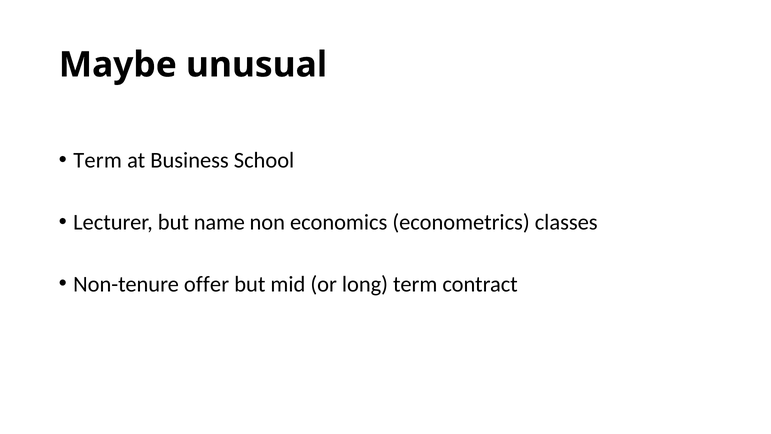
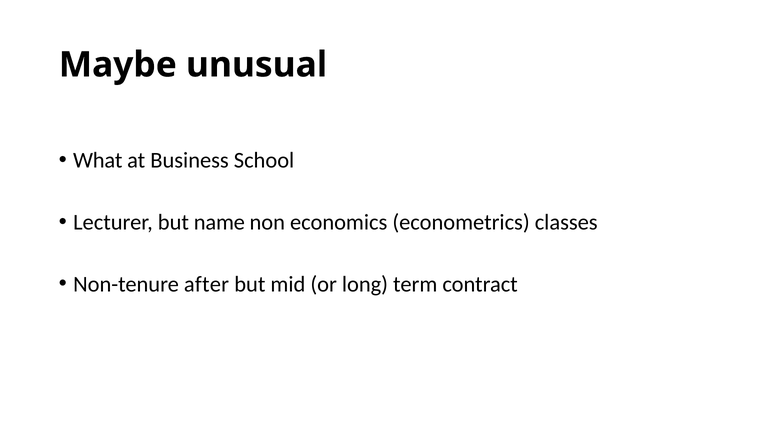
Term at (98, 160): Term -> What
offer: offer -> after
